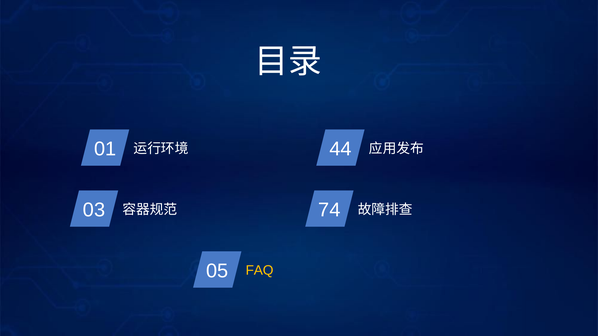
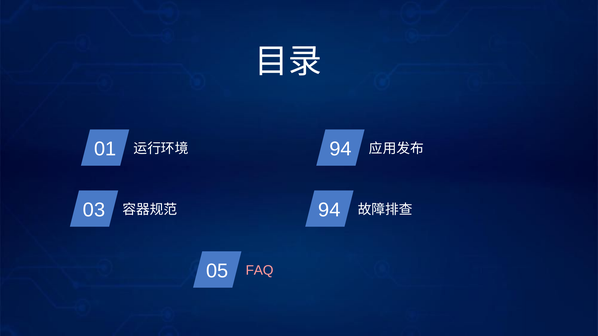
01 44: 44 -> 94
03 74: 74 -> 94
FAQ colour: yellow -> pink
